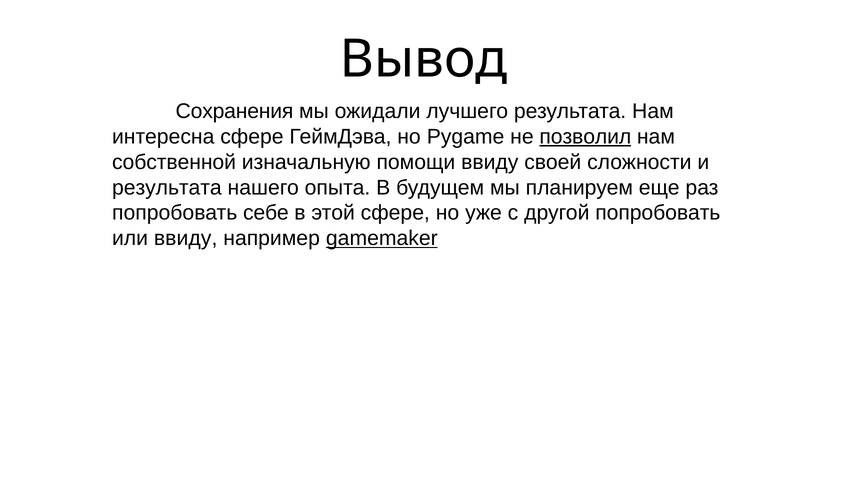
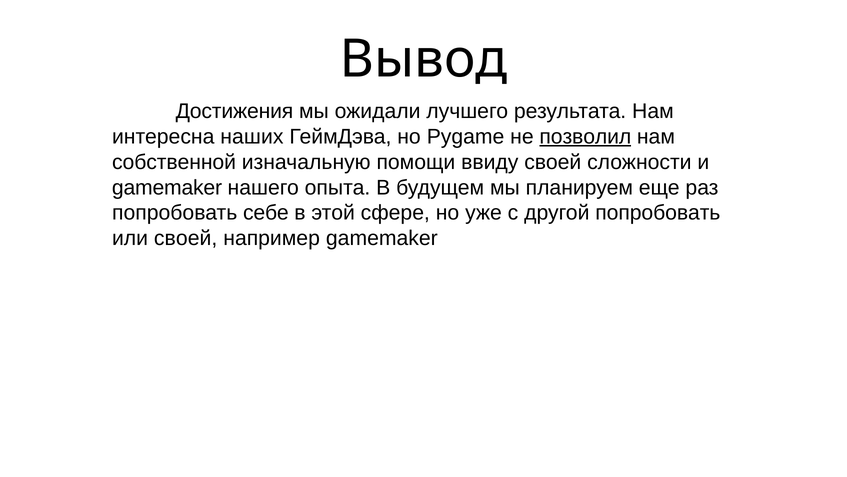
Сохранения: Сохранения -> Достижения
интересна сфере: сфере -> наших
результата at (167, 187): результата -> gamemaker
или ввиду: ввиду -> своей
gamemaker at (382, 238) underline: present -> none
